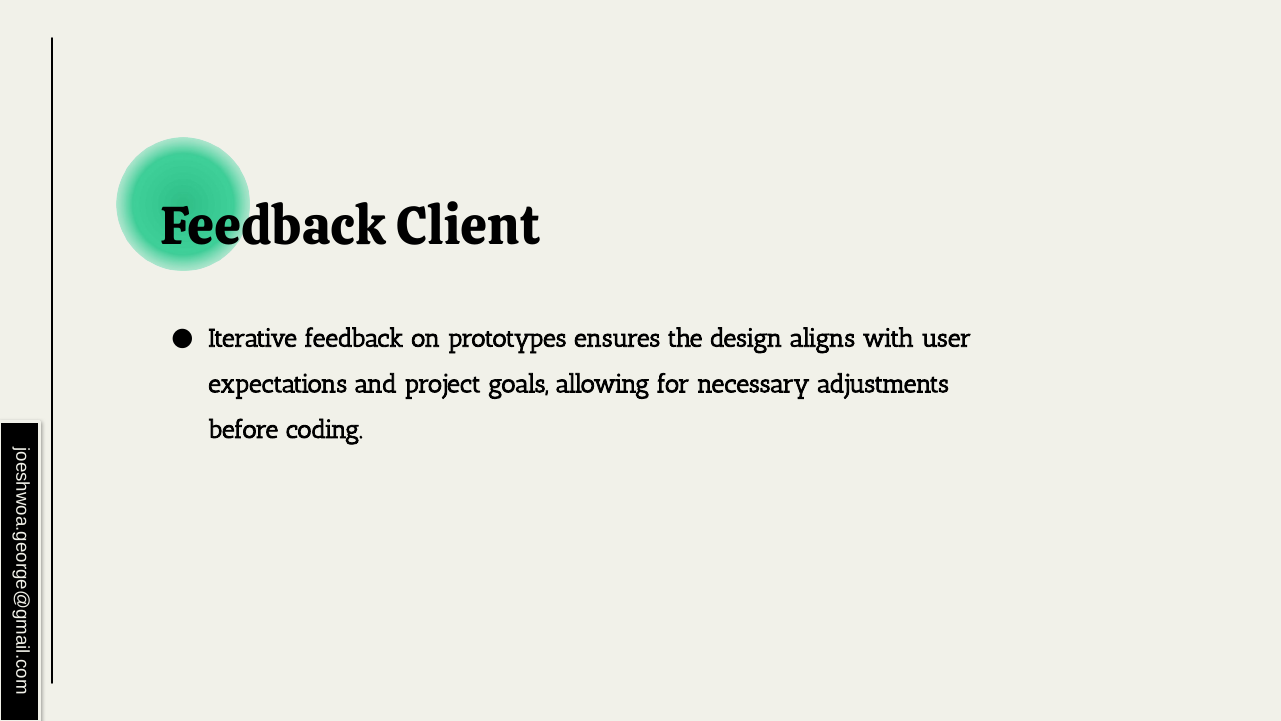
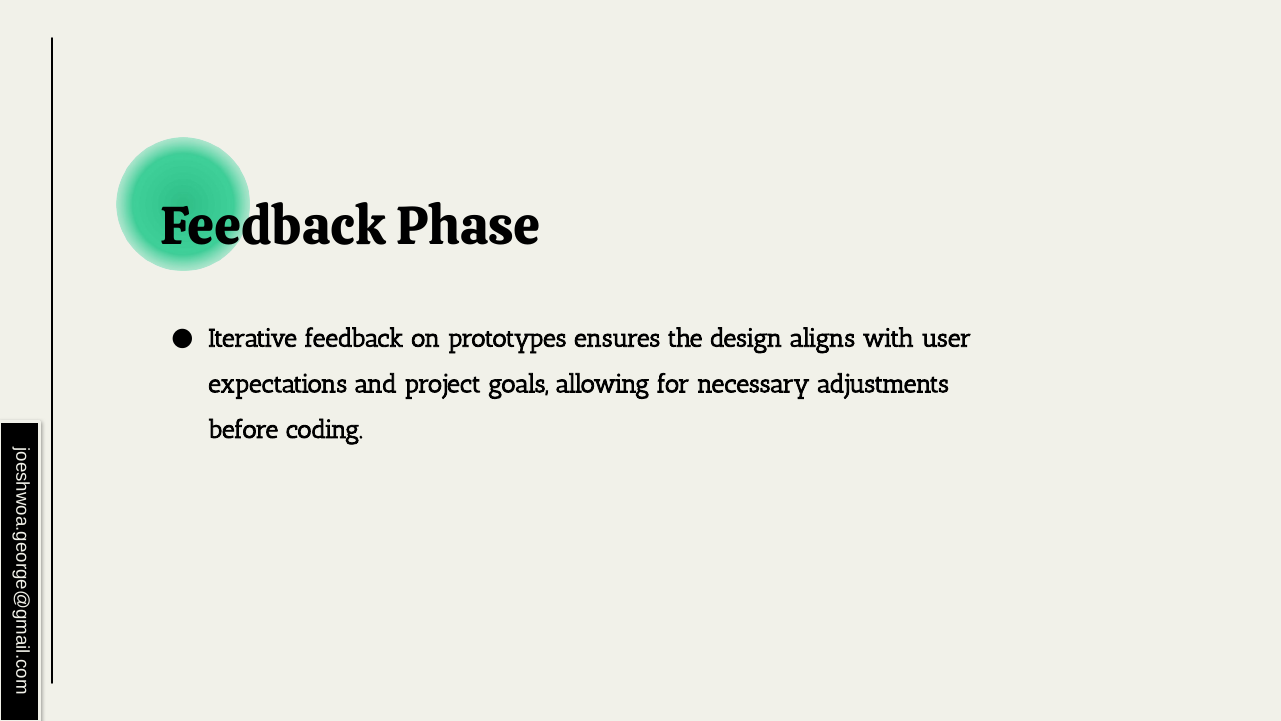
Client: Client -> Phase
